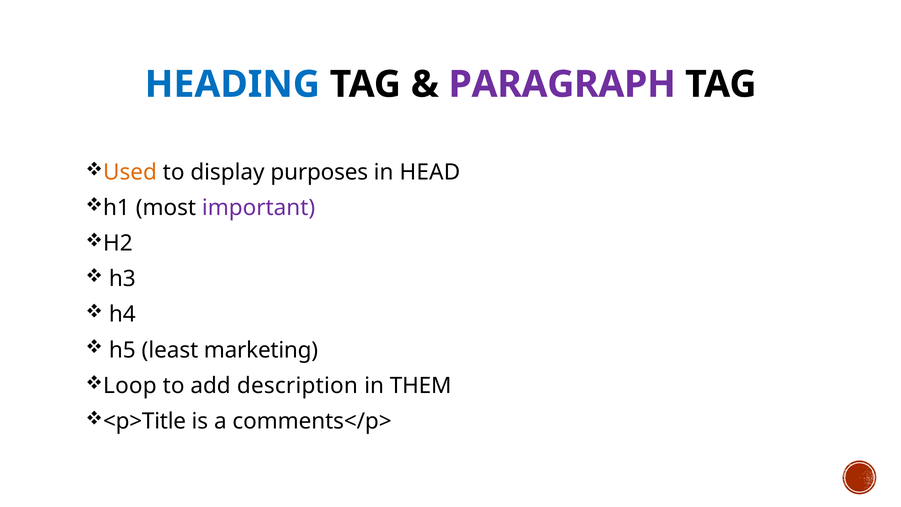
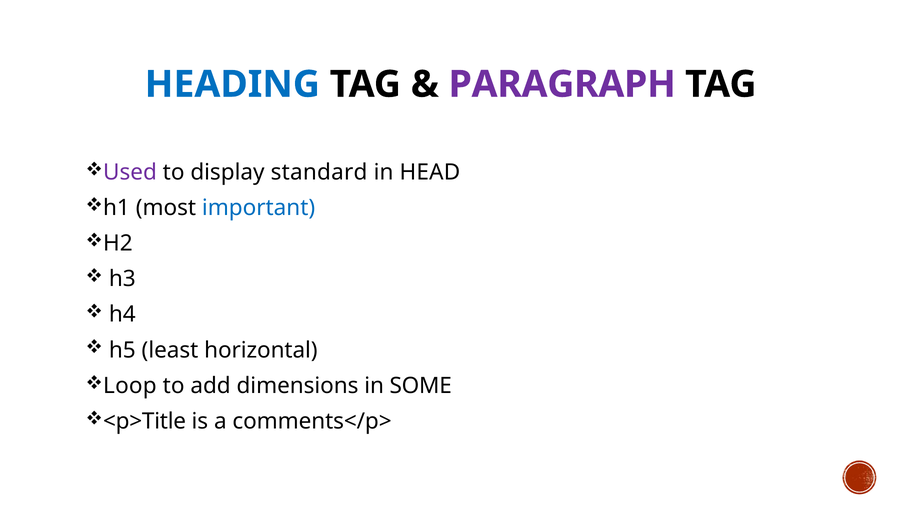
Used colour: orange -> purple
purposes: purposes -> standard
important colour: purple -> blue
marketing: marketing -> horizontal
description: description -> dimensions
THEM: THEM -> SOME
